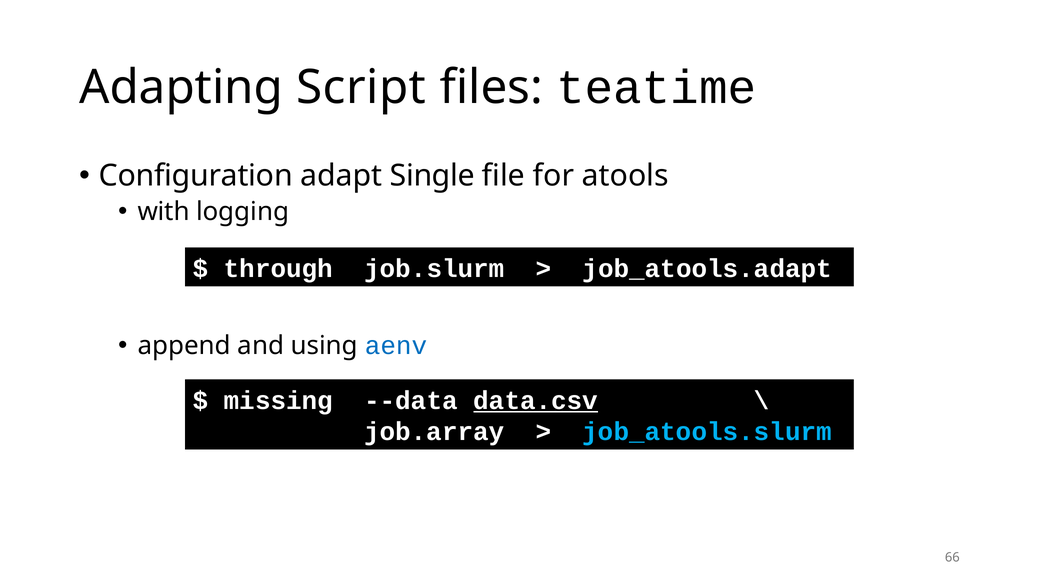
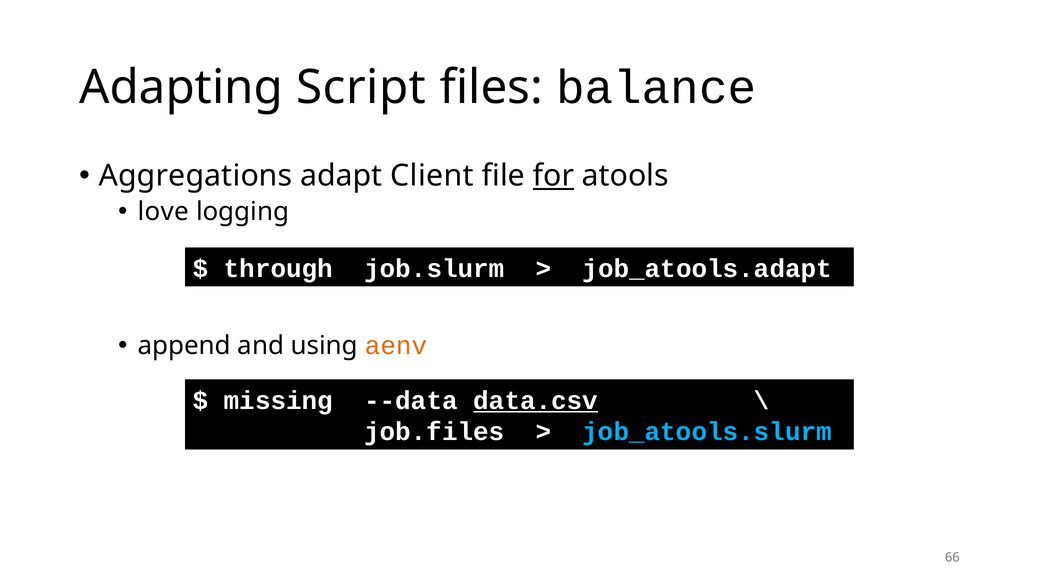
teatime: teatime -> balance
Configuration: Configuration -> Aggregations
Single: Single -> Client
for underline: none -> present
with: with -> love
aenv colour: blue -> orange
job.array: job.array -> job.files
